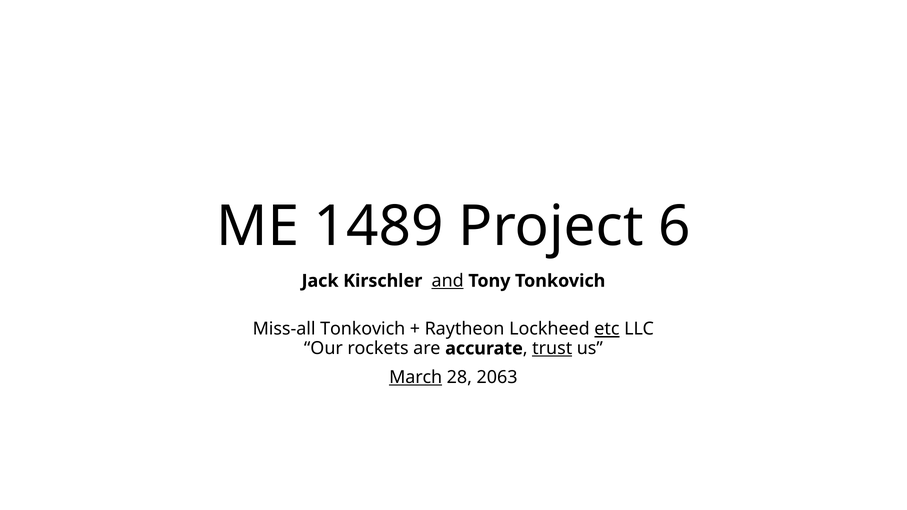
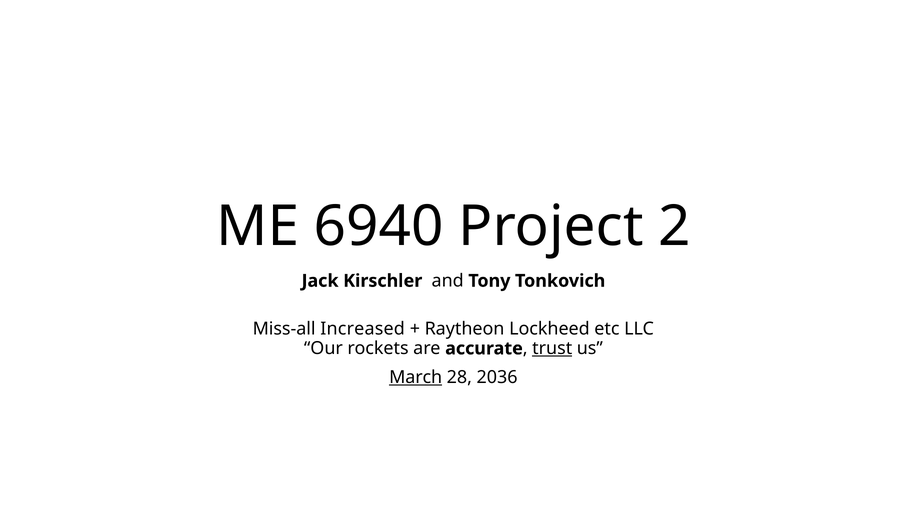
1489: 1489 -> 6940
6: 6 -> 2
and underline: present -> none
Miss-all Tonkovich: Tonkovich -> Increased
etc underline: present -> none
2063: 2063 -> 2036
